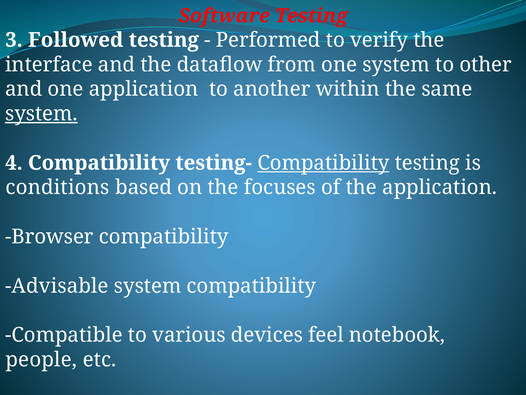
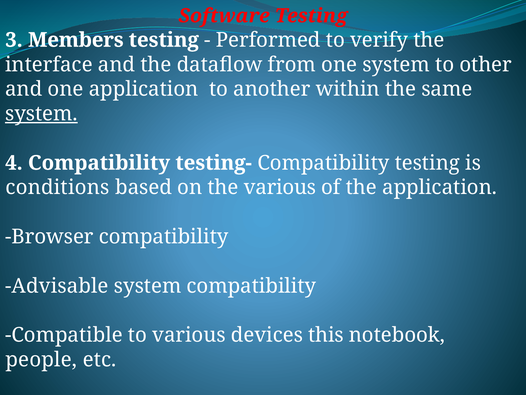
Followed: Followed -> Members
Compatibility at (323, 163) underline: present -> none
the focuses: focuses -> various
feel: feel -> this
